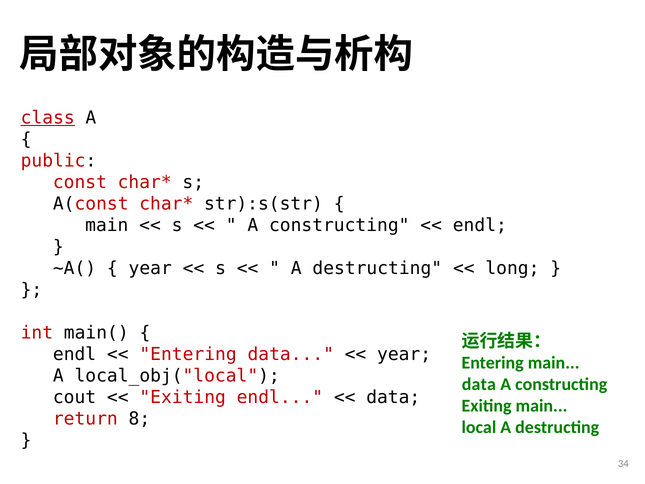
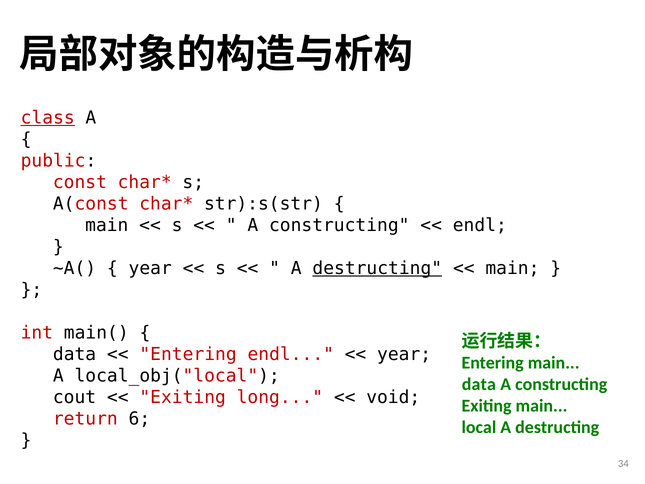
destructing at (377, 268) underline: none -> present
long at (512, 268): long -> main
endl at (75, 354): endl -> data
Entering data: data -> endl
Exiting endl: endl -> long
data at (393, 397): data -> void
8: 8 -> 6
